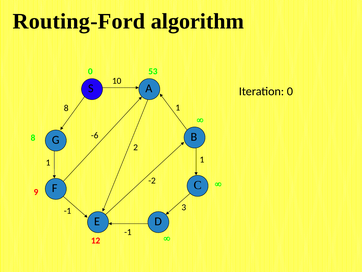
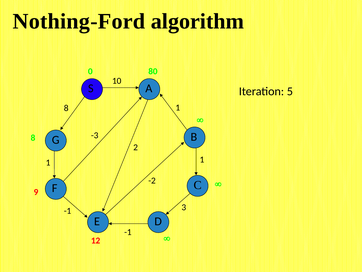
Routing-Ford: Routing-Ford -> Nothing-Ford
53: 53 -> 80
Iteration 0: 0 -> 5
-6: -6 -> -3
